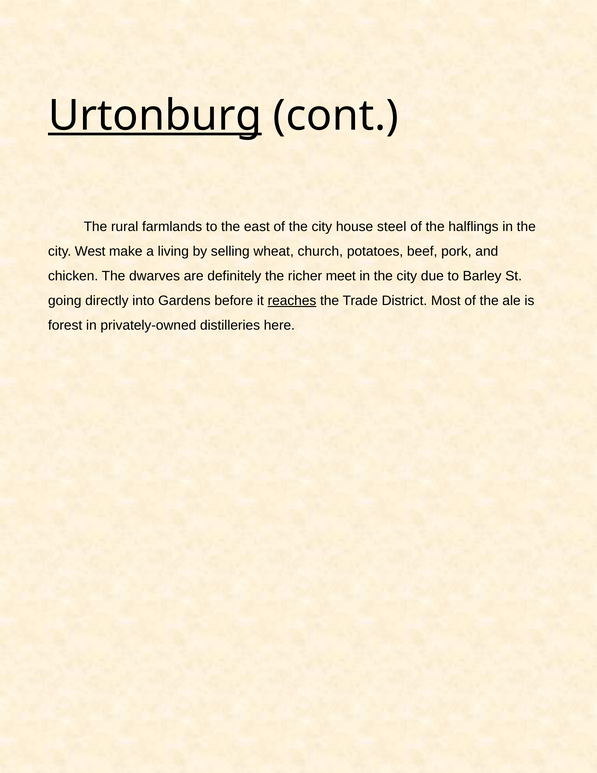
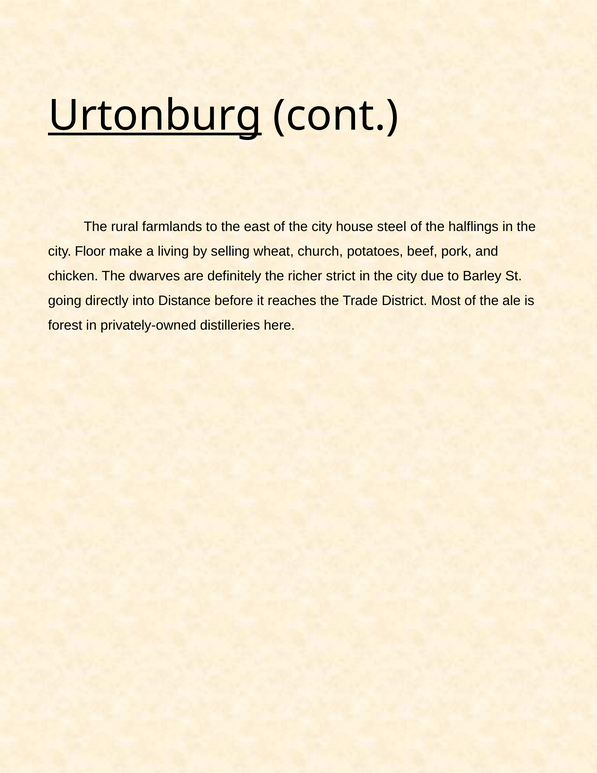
West: West -> Floor
meet: meet -> strict
Gardens: Gardens -> Distance
reaches underline: present -> none
